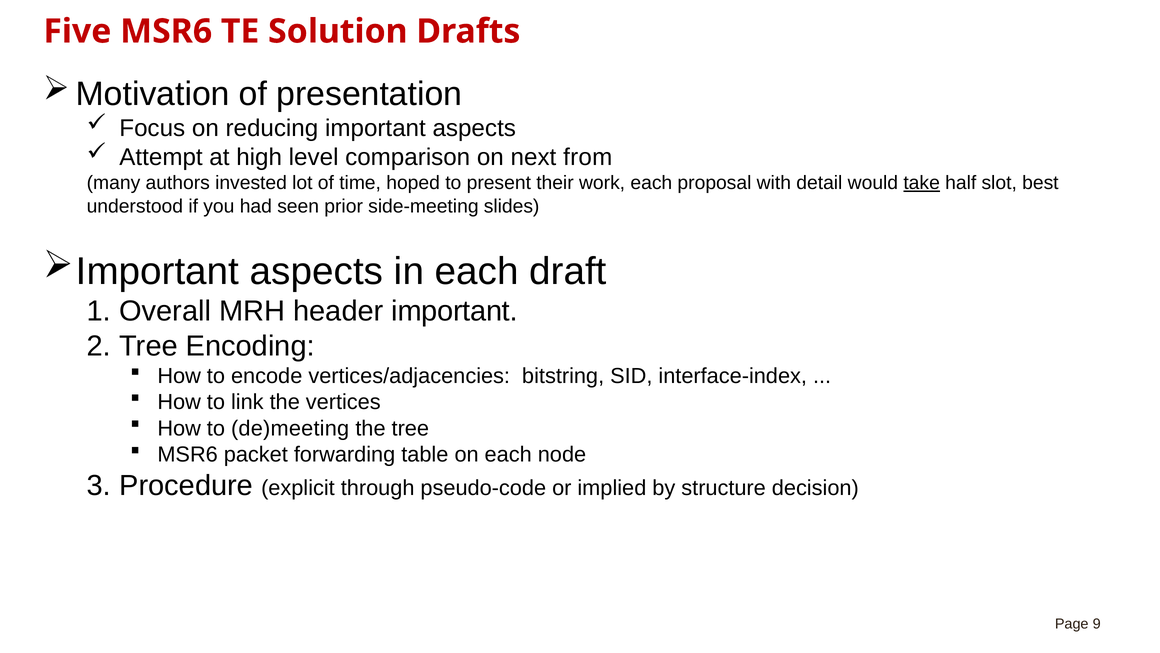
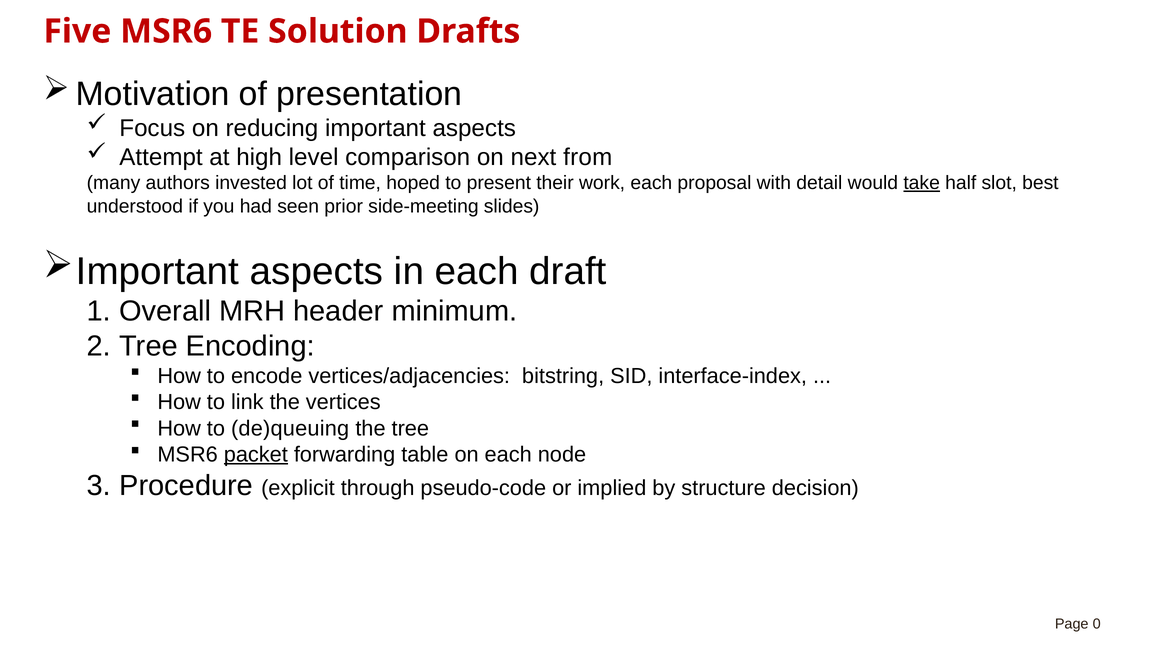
header important: important -> minimum
de)meeting: de)meeting -> de)queuing
packet underline: none -> present
9: 9 -> 0
